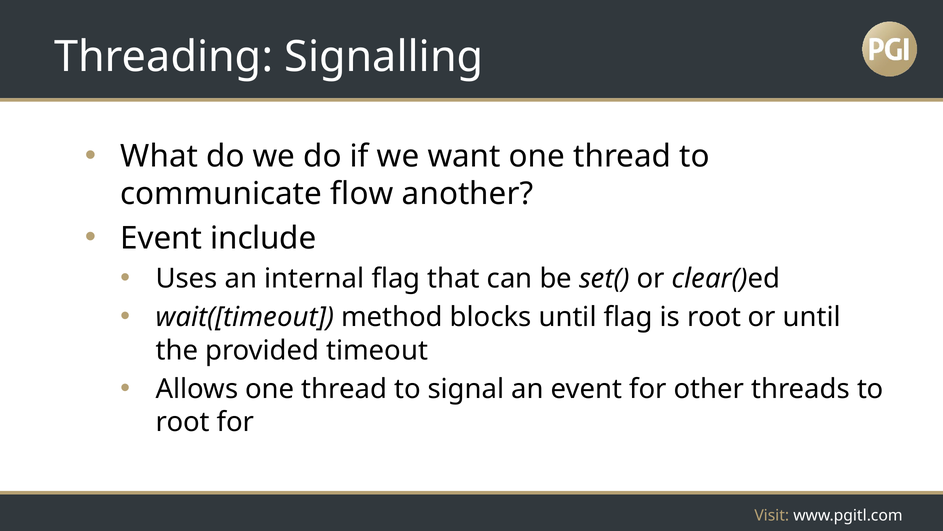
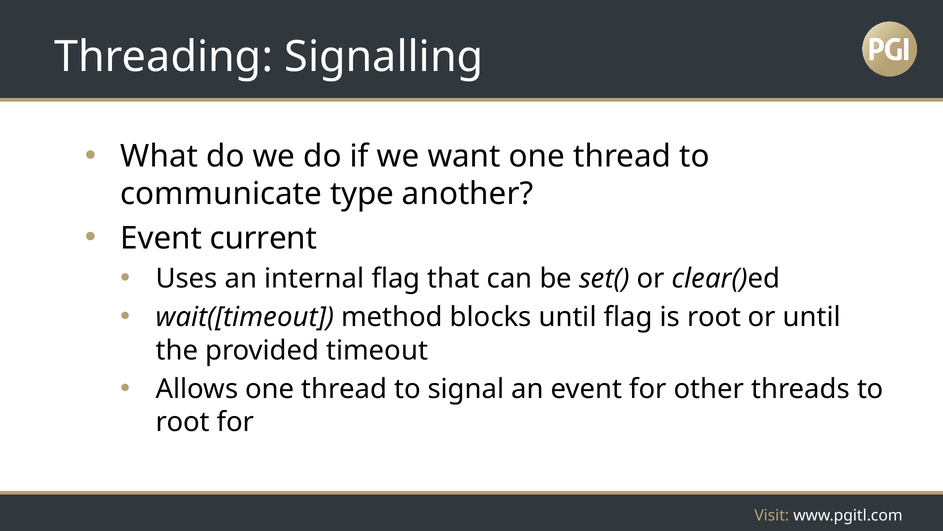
flow: flow -> type
include: include -> current
